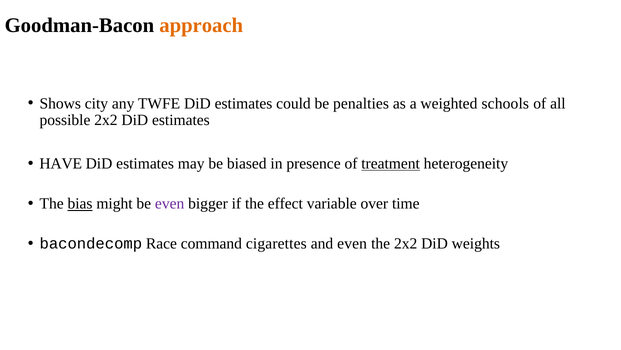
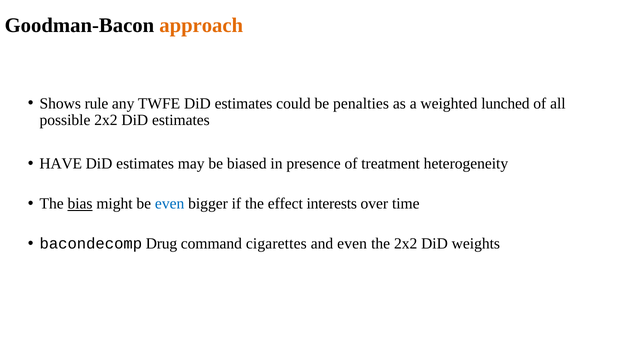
city: city -> rule
schools: schools -> lunched
treatment underline: present -> none
even at (170, 203) colour: purple -> blue
variable: variable -> interests
Race: Race -> Drug
